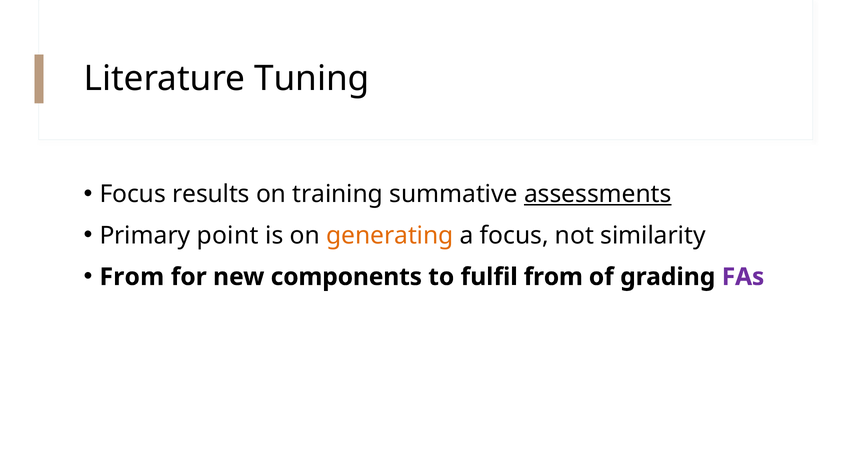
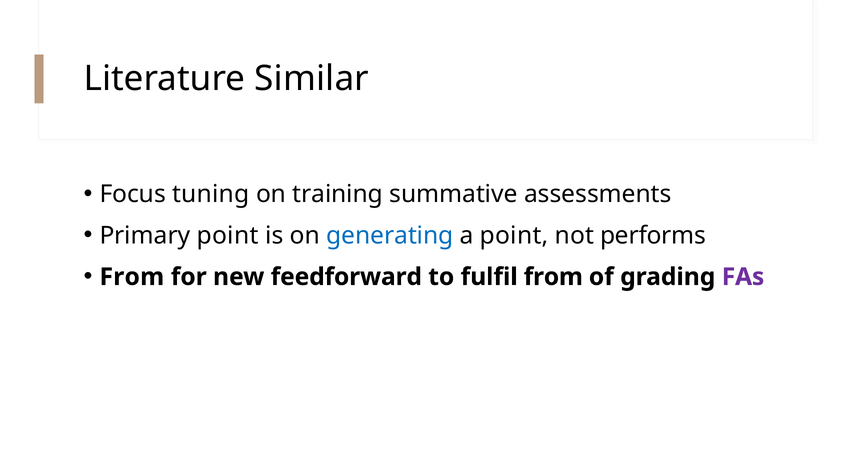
Tuning: Tuning -> Similar
results: results -> tuning
assessments underline: present -> none
generating colour: orange -> blue
a focus: focus -> point
similarity: similarity -> performs
components: components -> feedforward
